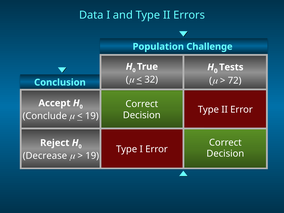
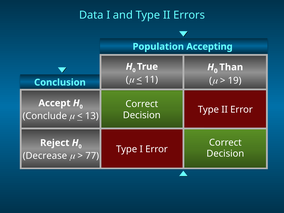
Challenge: Challenge -> Accepting
Tests: Tests -> Than
32: 32 -> 11
72: 72 -> 19
19 at (92, 116): 19 -> 13
19 at (92, 156): 19 -> 77
